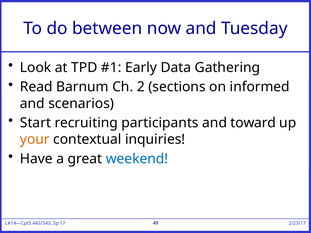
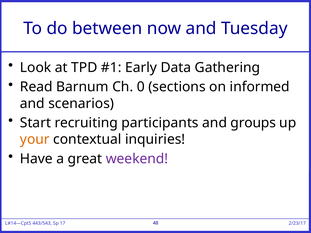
2: 2 -> 0
toward: toward -> groups
weekend colour: blue -> purple
